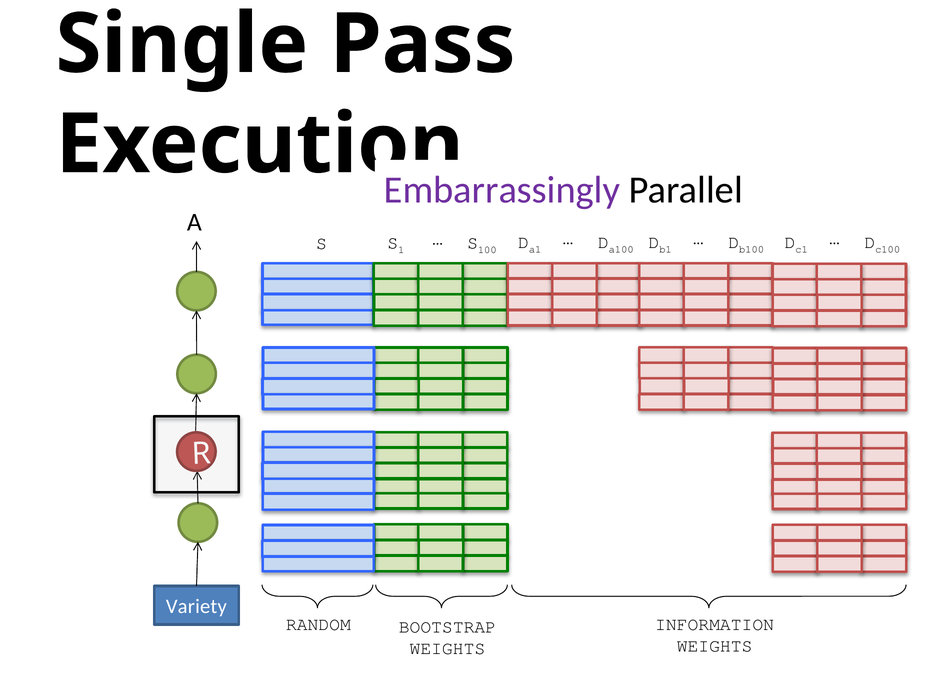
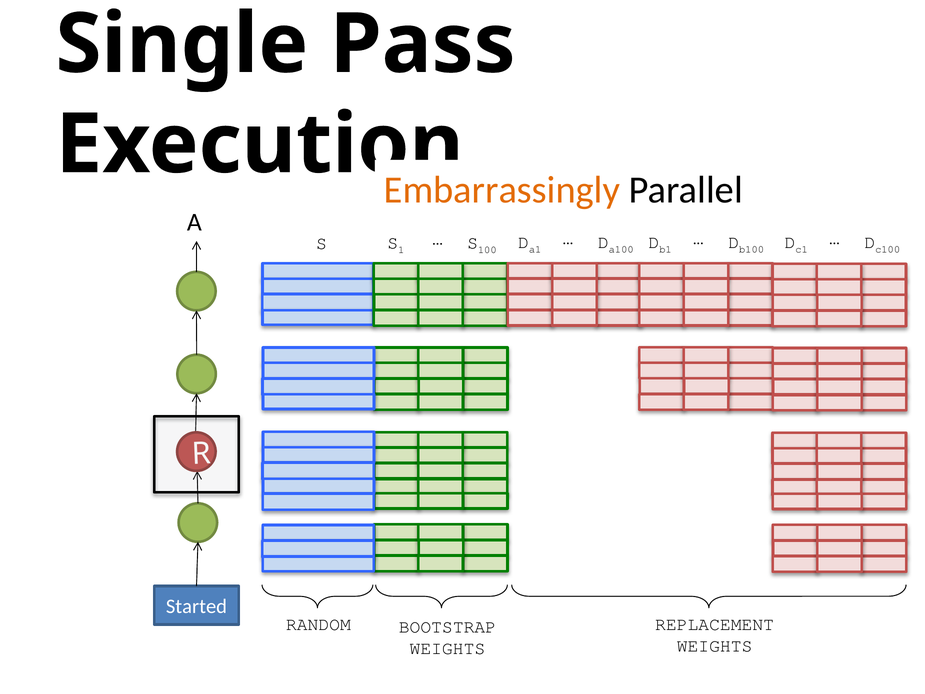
Embarrassingly colour: purple -> orange
Variety: Variety -> Started
INFORMATION: INFORMATION -> REPLACEMENT
